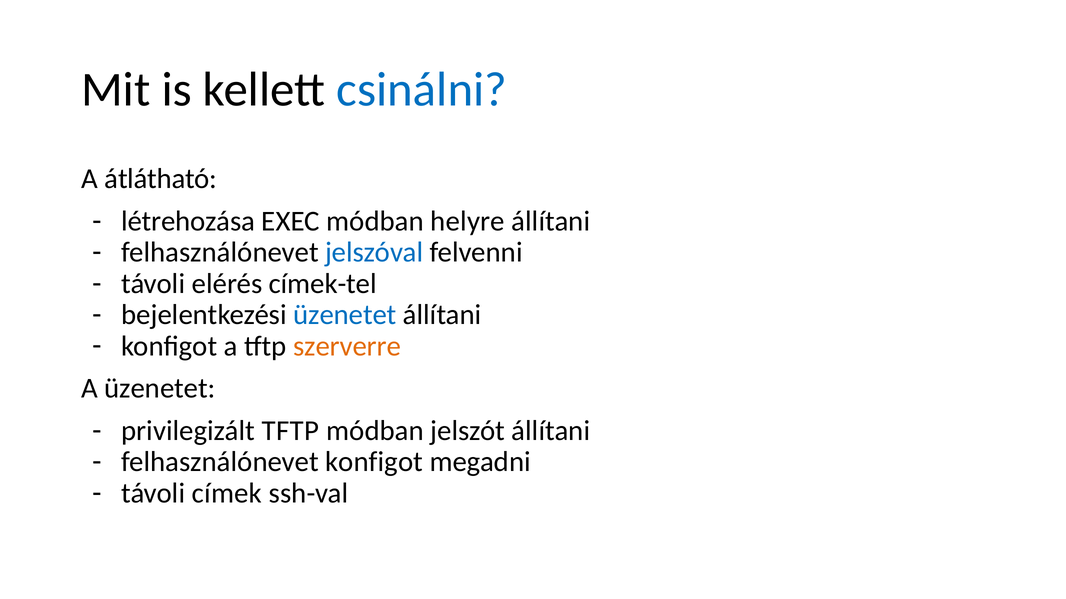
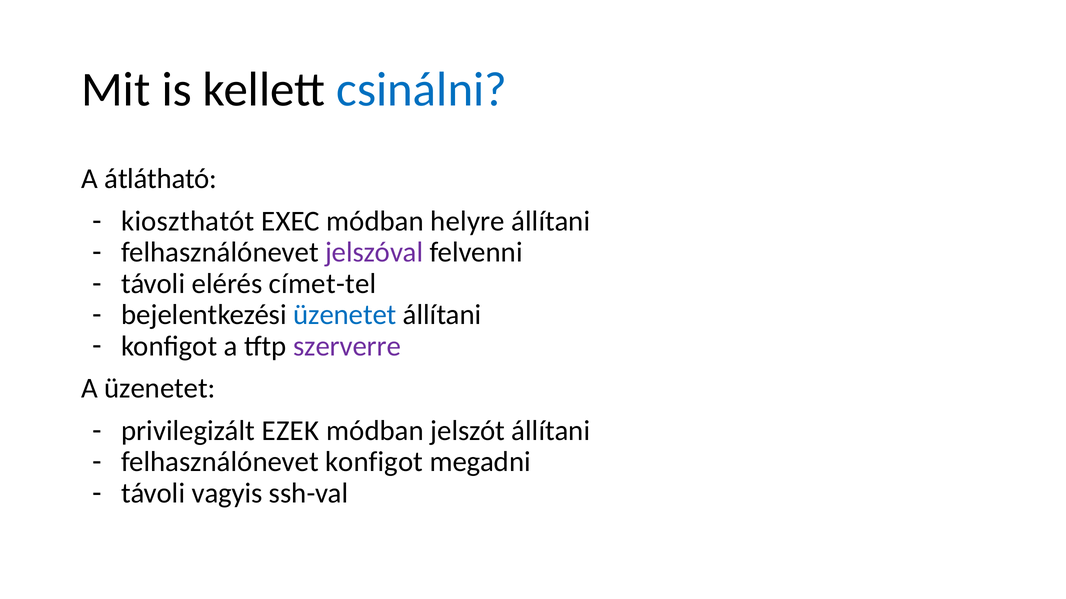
létrehozása: létrehozása -> kioszthatót
jelszóval colour: blue -> purple
címek-tel: címek-tel -> címet-tel
szerverre colour: orange -> purple
privilegizált TFTP: TFTP -> EZEK
címek: címek -> vagyis
